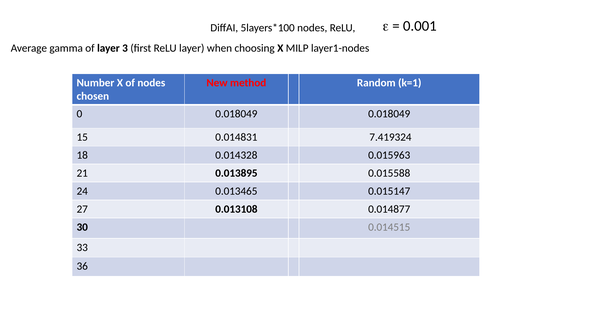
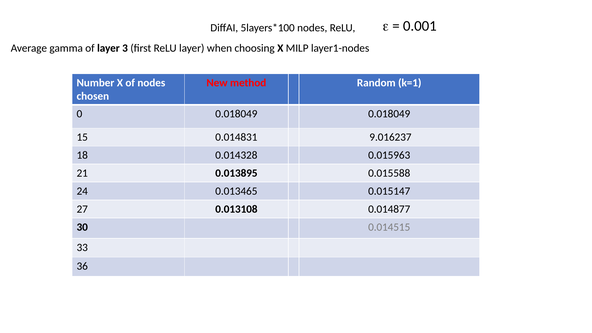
7.419324: 7.419324 -> 9.016237
